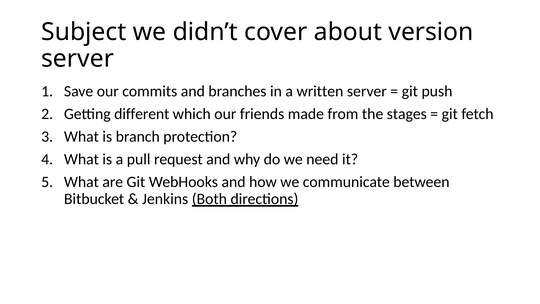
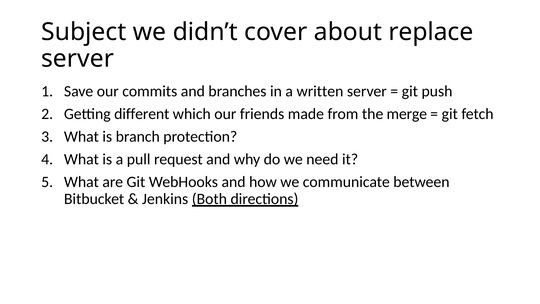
version: version -> replace
stages: stages -> merge
